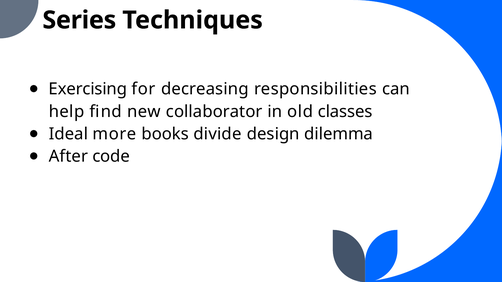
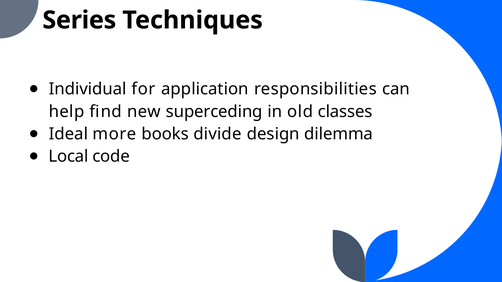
Exercising: Exercising -> Individual
decreasing: decreasing -> application
collaborator: collaborator -> superceding
After: After -> Local
